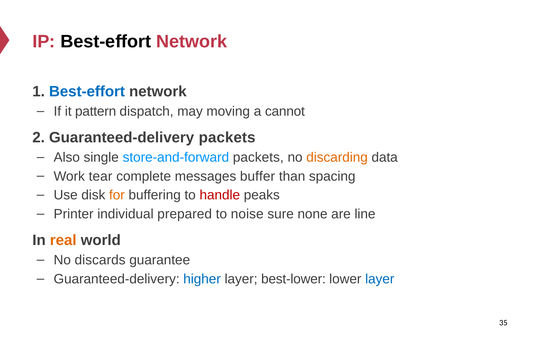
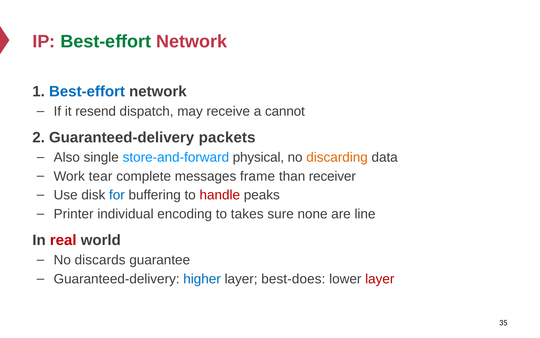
Best-effort at (106, 41) colour: black -> green
pattern: pattern -> resend
moving: moving -> receive
store-and-forward packets: packets -> physical
buffer: buffer -> frame
spacing: spacing -> receiver
for colour: orange -> blue
prepared: prepared -> encoding
noise: noise -> takes
real colour: orange -> red
best-lower: best-lower -> best-does
layer at (380, 279) colour: blue -> red
